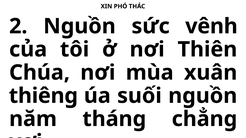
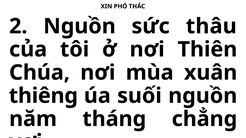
vênh: vênh -> thâu
